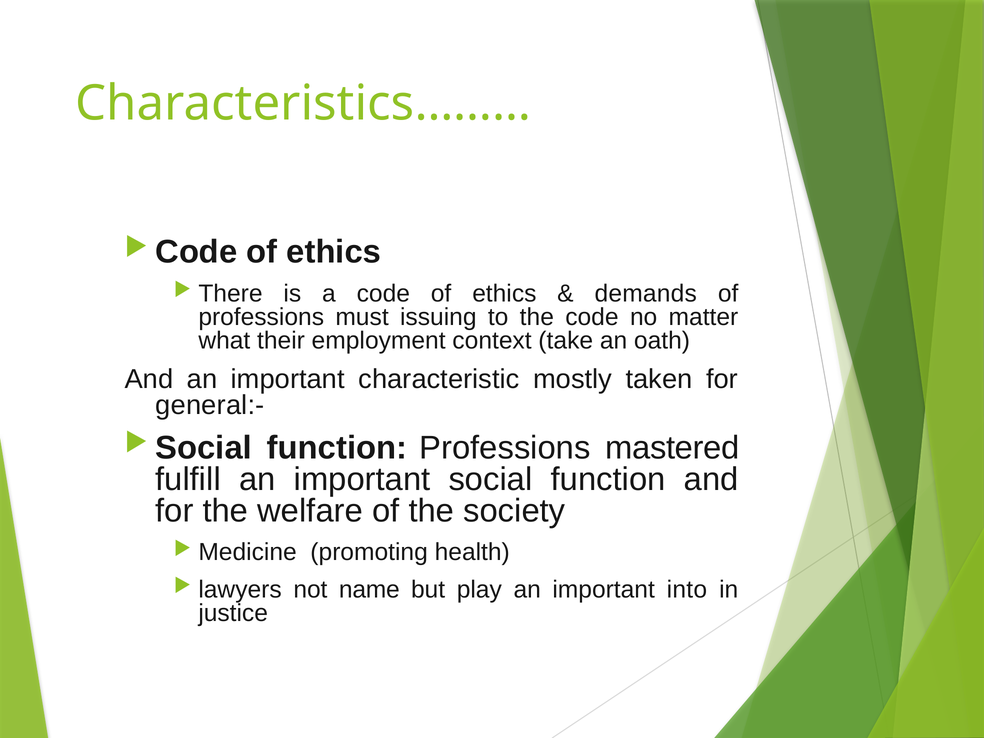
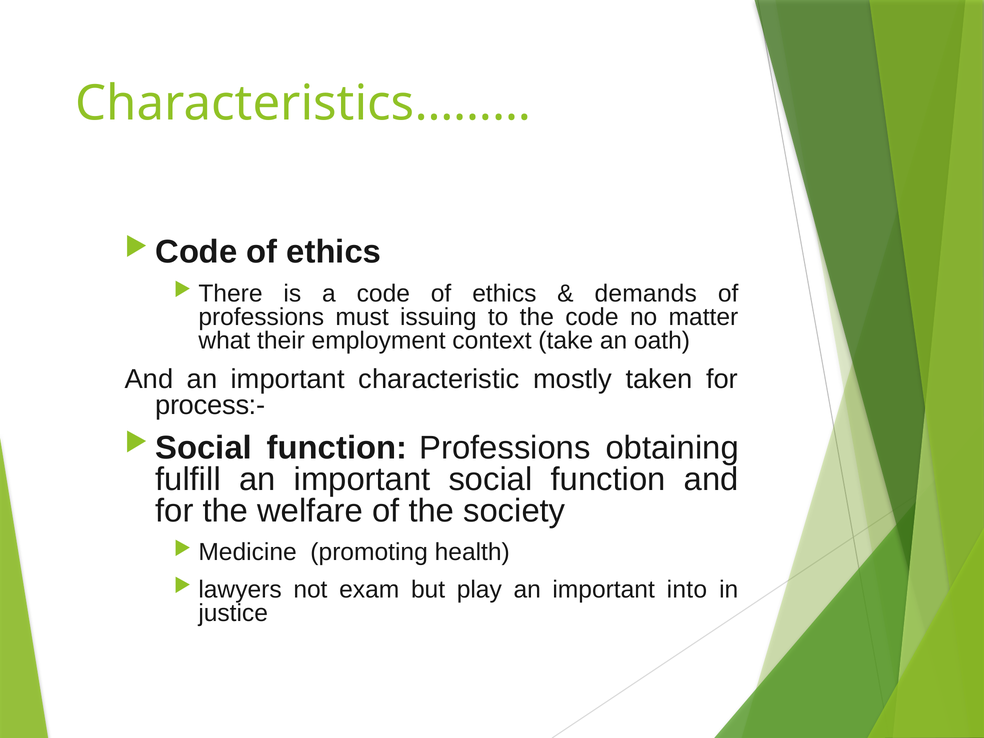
general:-: general:- -> process:-
mastered: mastered -> obtaining
name: name -> exam
